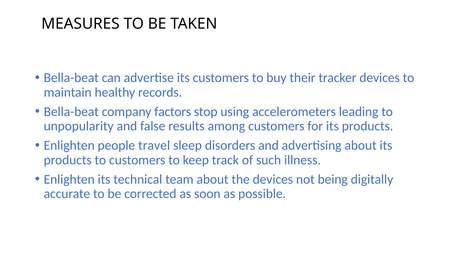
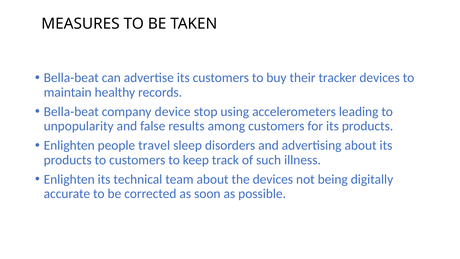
factors: factors -> device
